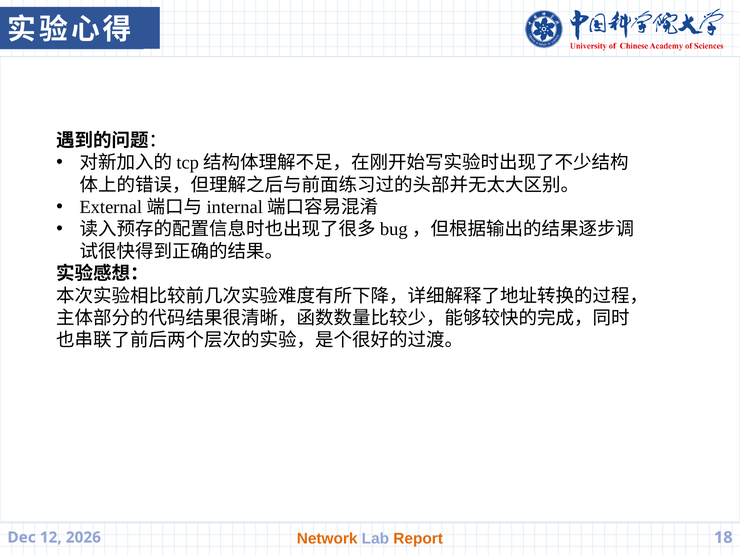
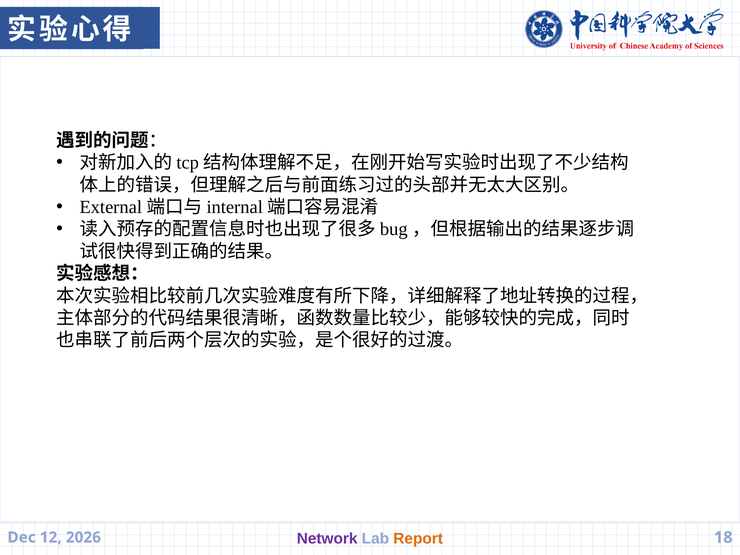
Network colour: orange -> purple
